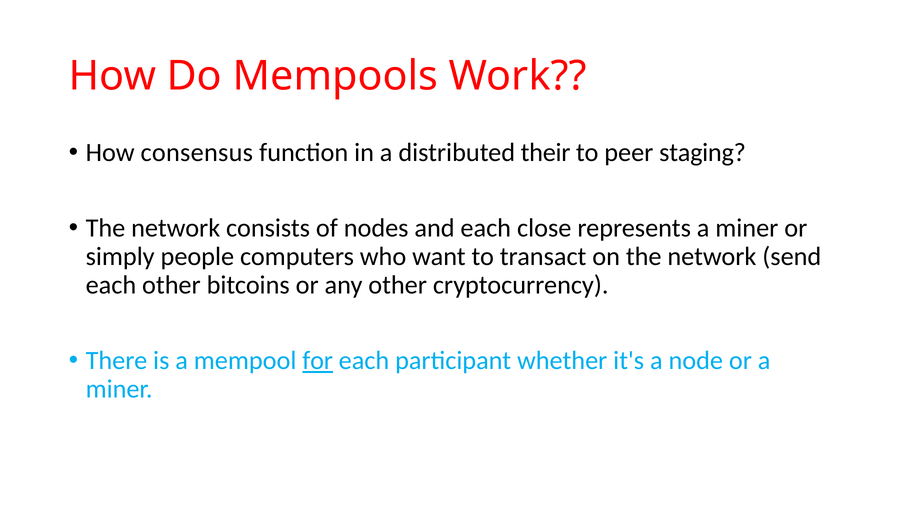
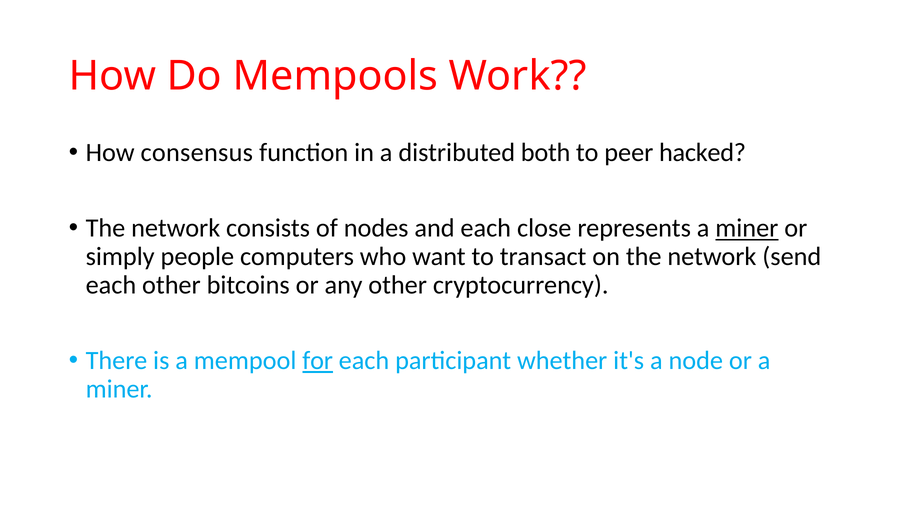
their: their -> both
staging: staging -> hacked
miner at (747, 228) underline: none -> present
